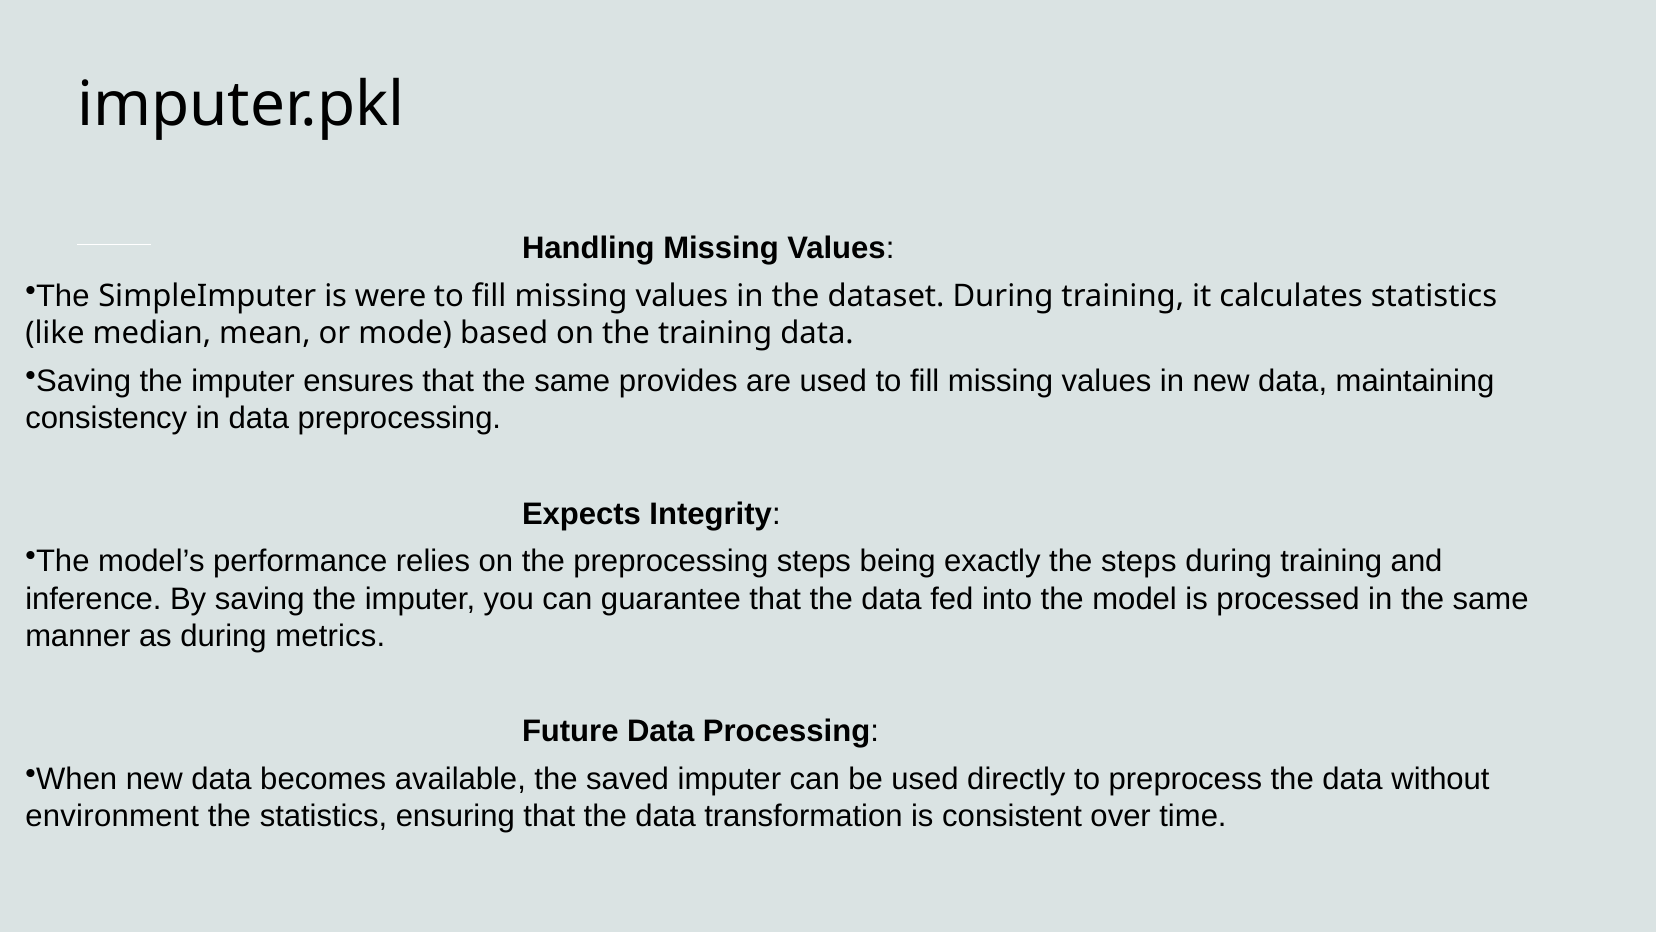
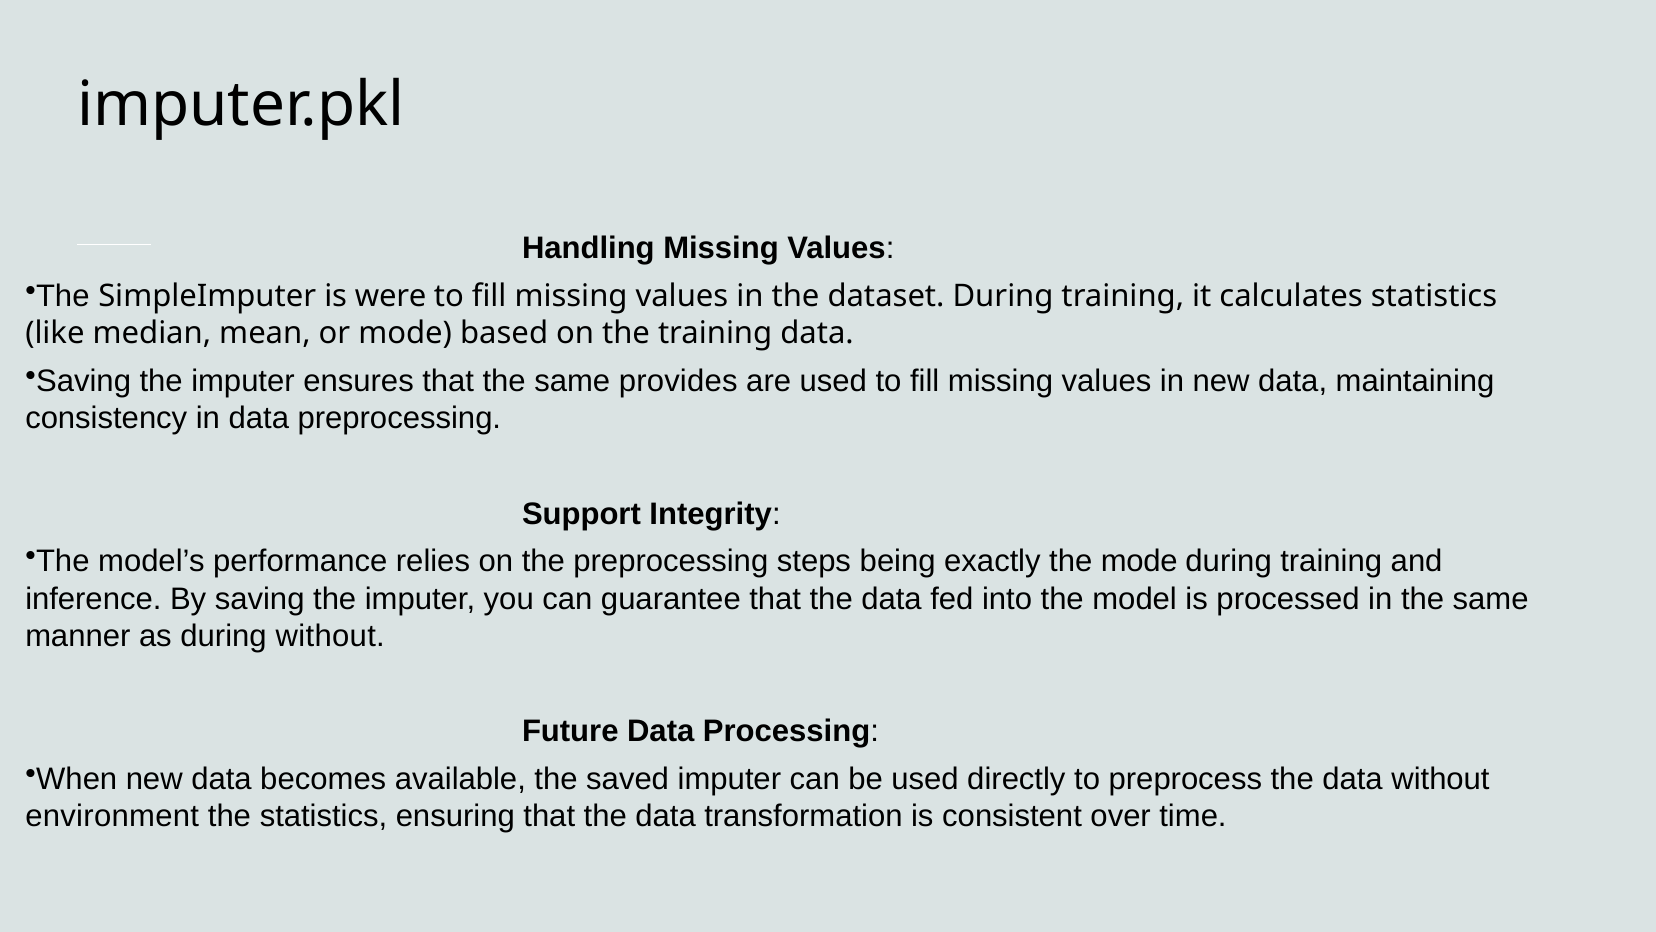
Expects: Expects -> Support
the steps: steps -> mode
during metrics: metrics -> without
